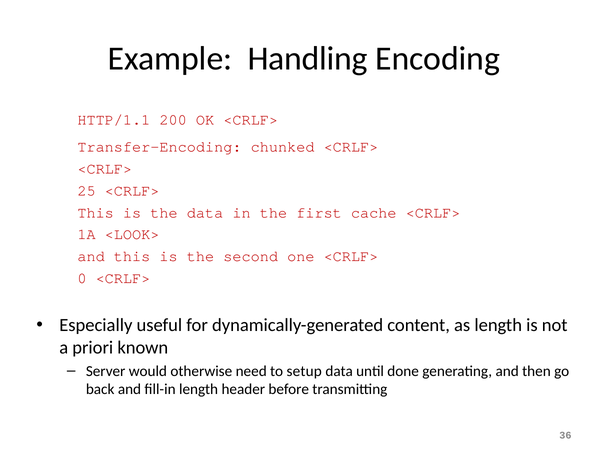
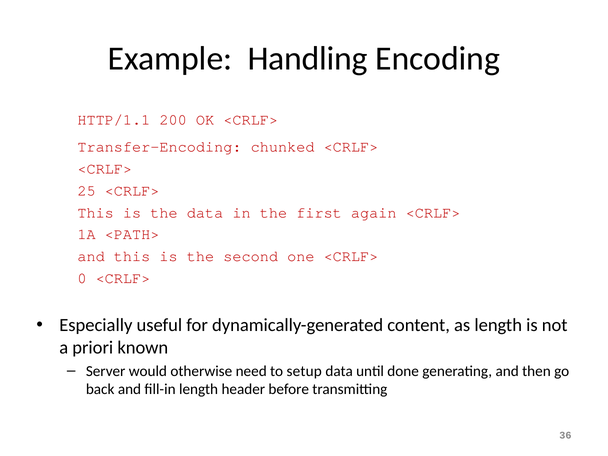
cache: cache -> again
<LOOK>: <LOOK> -> <PATH>
